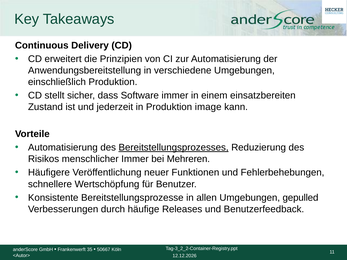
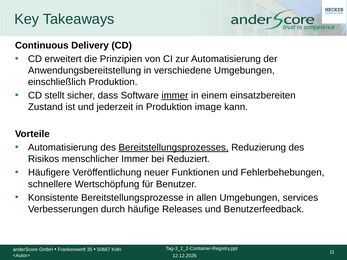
immer at (175, 96) underline: none -> present
Mehreren: Mehreren -> Reduziert
gepulled: gepulled -> services
